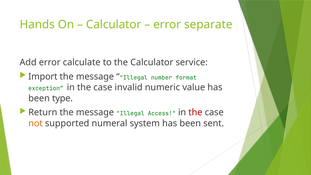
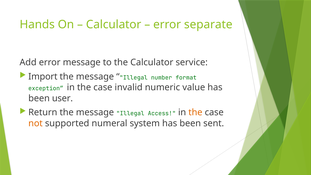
error calculate: calculate -> message
type: type -> user
the at (195, 112) colour: red -> orange
